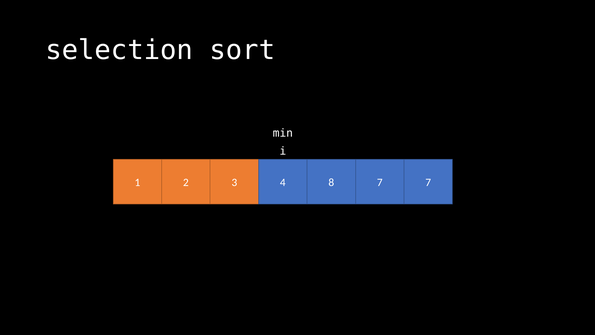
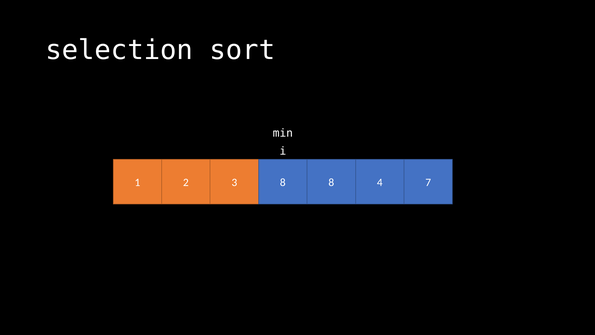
3 4: 4 -> 8
8 7: 7 -> 4
